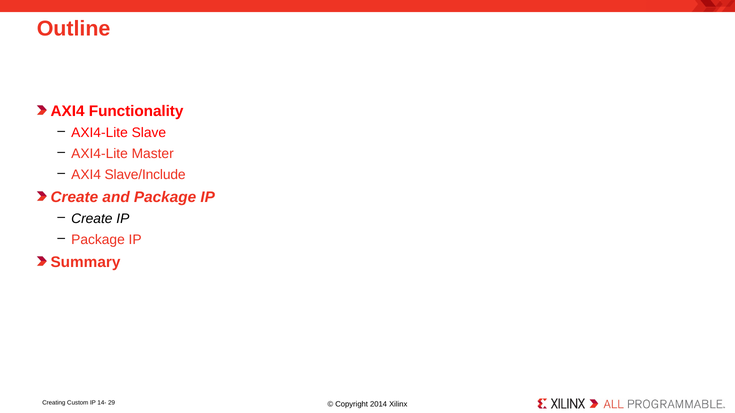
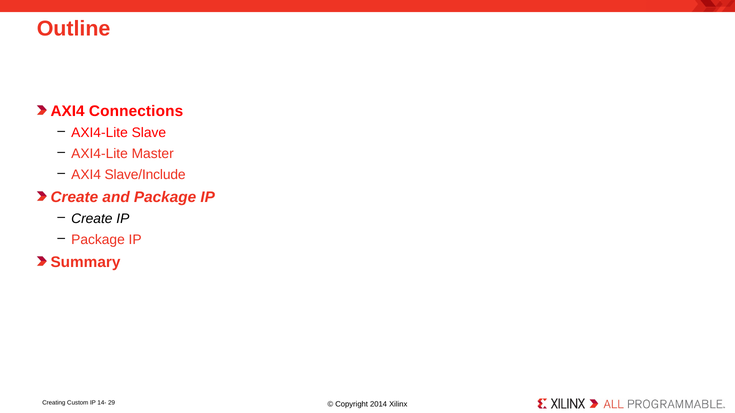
Functionality: Functionality -> Connections
